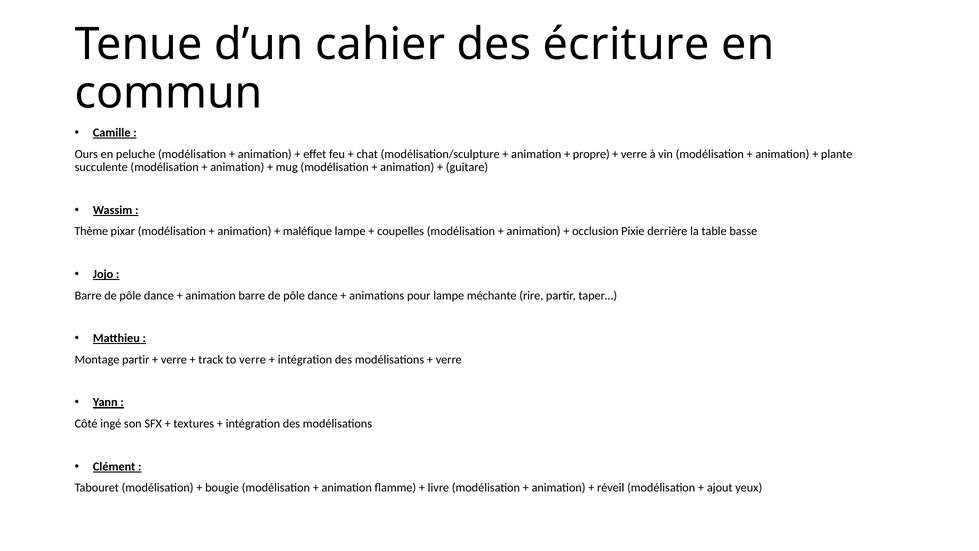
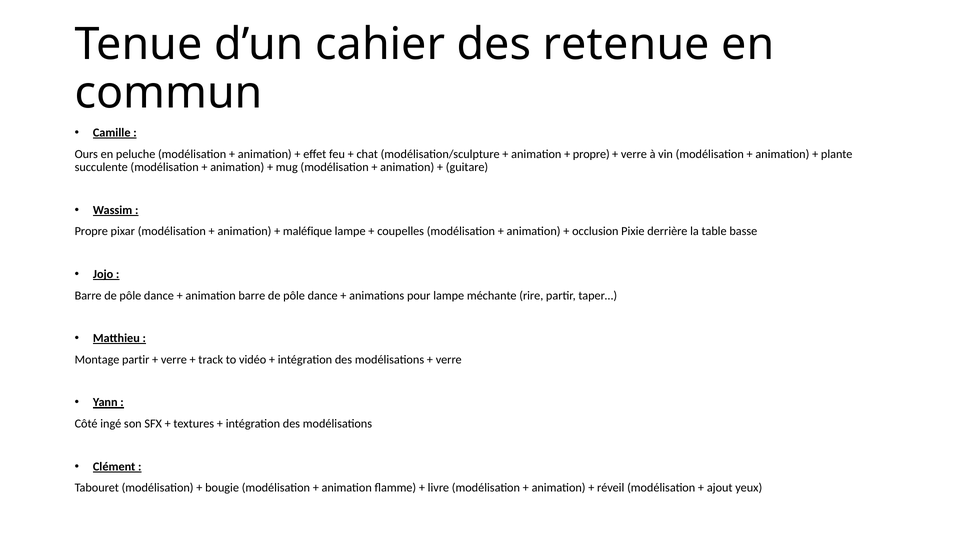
écriture: écriture -> retenue
Thème at (91, 231): Thème -> Propre
to verre: verre -> vidéo
